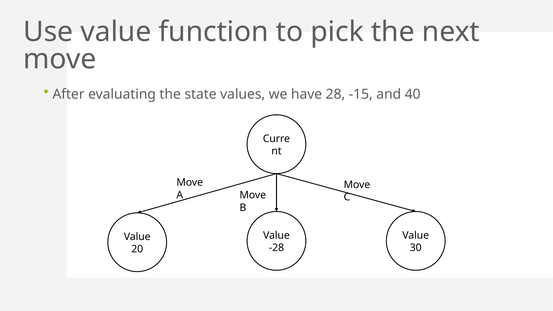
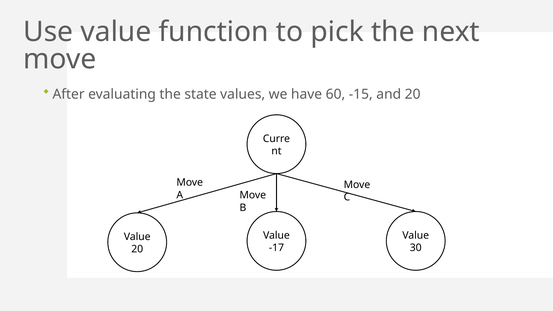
28: 28 -> 60
and 40: 40 -> 20
-28: -28 -> -17
